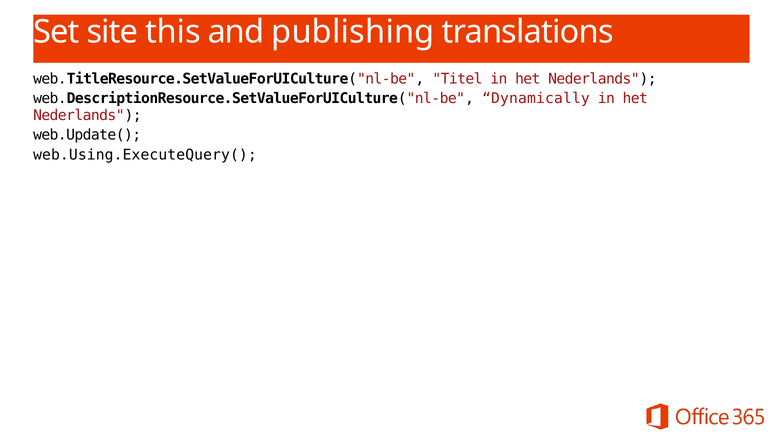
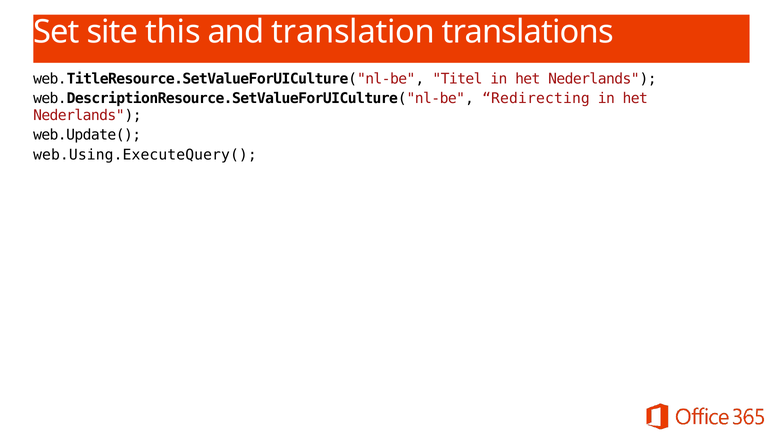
publishing: publishing -> translation
Dynamically: Dynamically -> Redirecting
